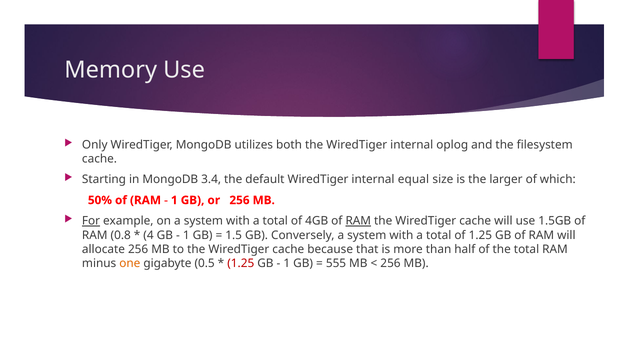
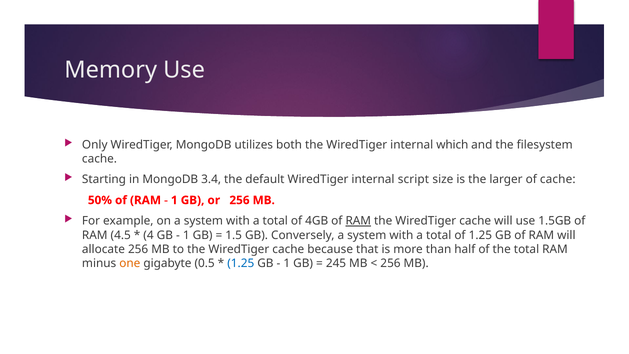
oplog: oplog -> which
equal: equal -> script
of which: which -> cache
For underline: present -> none
0.8: 0.8 -> 4.5
1.25 at (241, 263) colour: red -> blue
555: 555 -> 245
